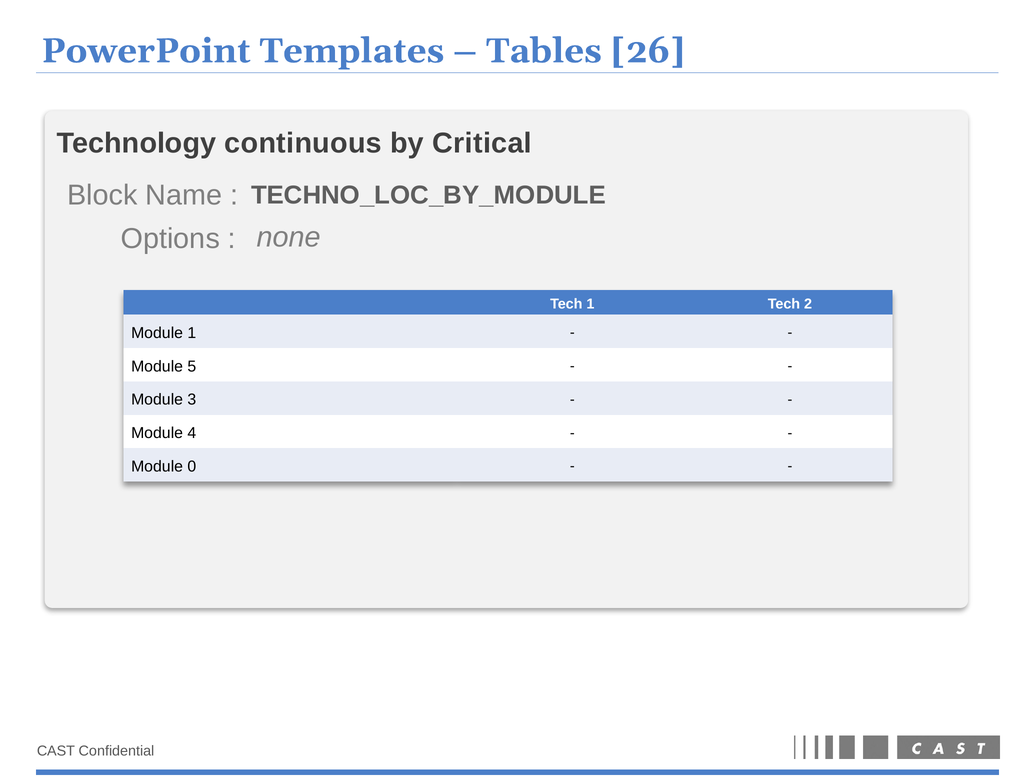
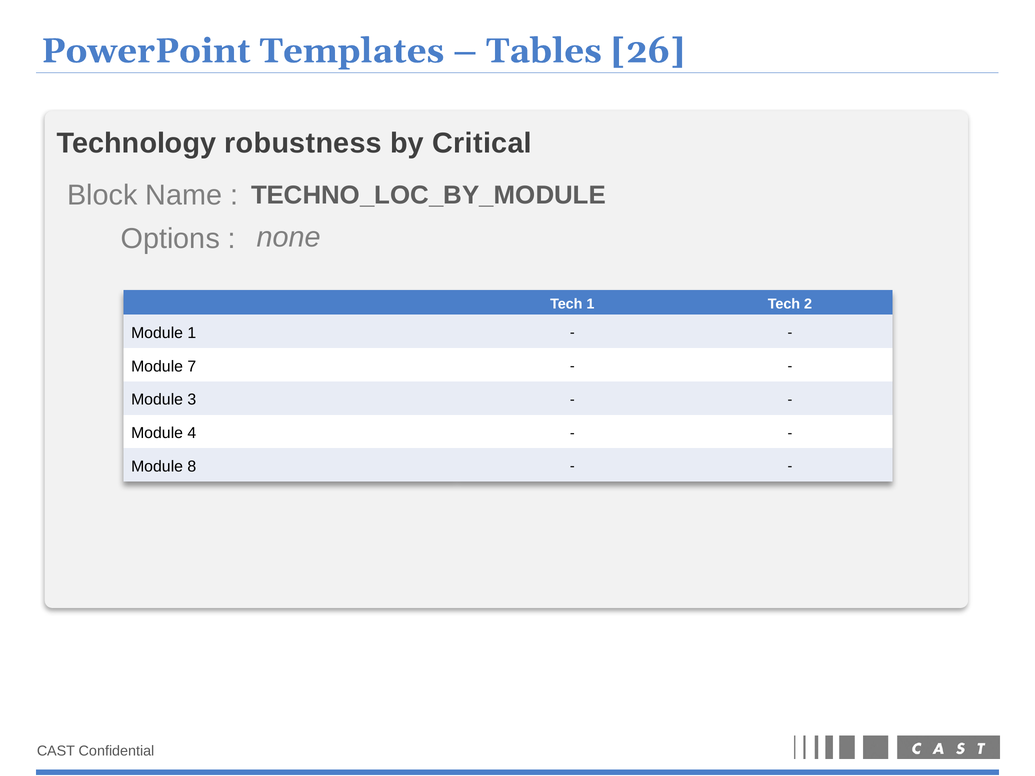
continuous: continuous -> robustness
5: 5 -> 7
0: 0 -> 8
